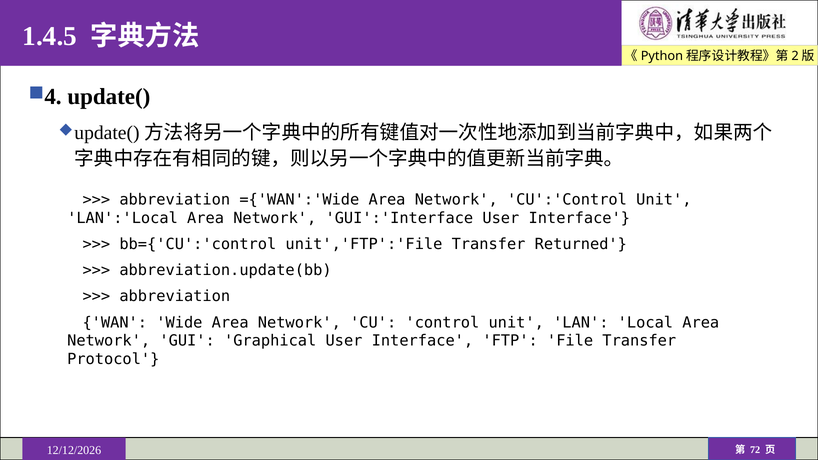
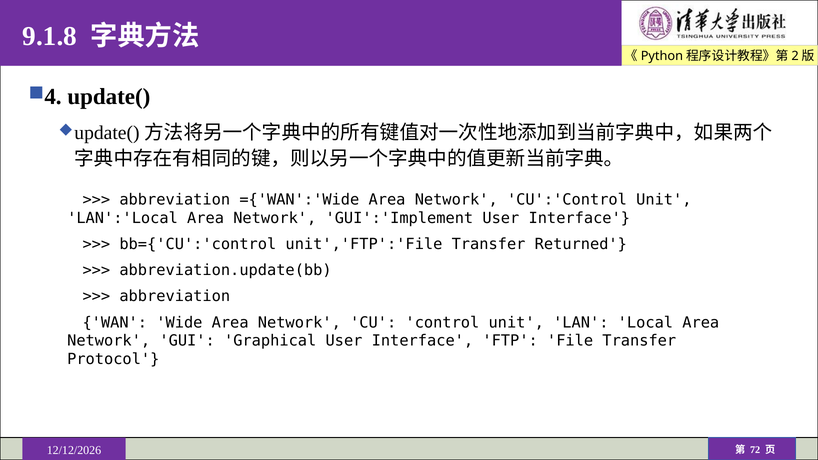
1.4.5: 1.4.5 -> 9.1.8
GUI':'Interface: GUI':'Interface -> GUI':'Implement
